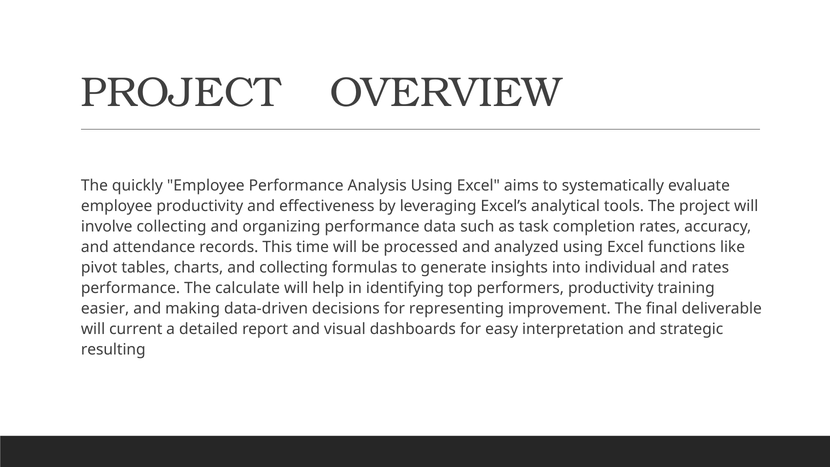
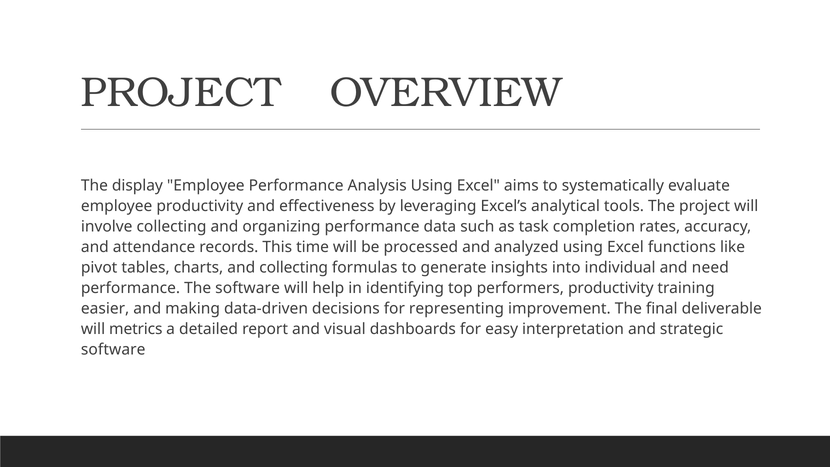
quickly: quickly -> display
and rates: rates -> need
The calculate: calculate -> software
current: current -> metrics
resulting at (113, 350): resulting -> software
